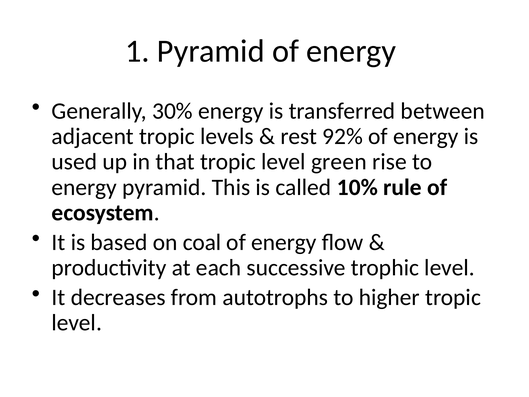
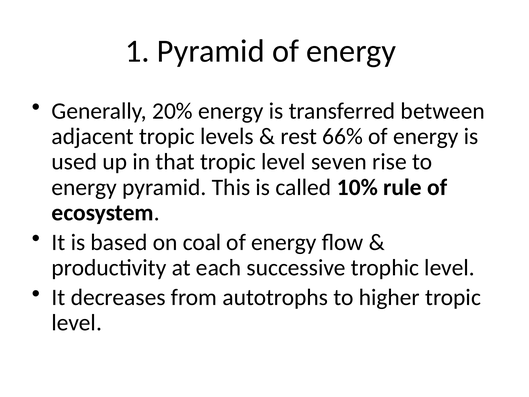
30%: 30% -> 20%
92%: 92% -> 66%
green: green -> seven
